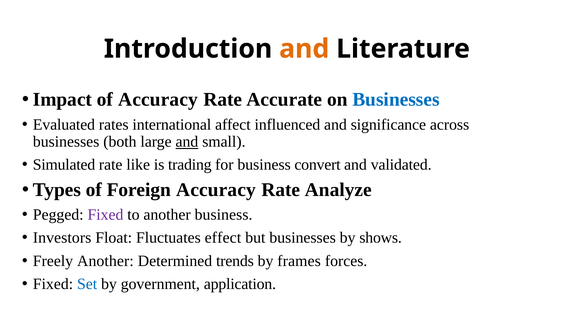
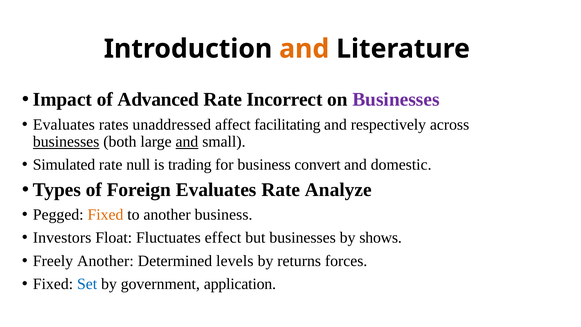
of Accuracy: Accuracy -> Advanced
Accurate: Accurate -> Incorrect
Businesses at (396, 100) colour: blue -> purple
Evaluated at (64, 125): Evaluated -> Evaluates
international: international -> unaddressed
influenced: influenced -> facilitating
significance: significance -> respectively
businesses at (66, 142) underline: none -> present
like: like -> null
validated: validated -> domestic
Foreign Accuracy: Accuracy -> Evaluates
Fixed at (105, 215) colour: purple -> orange
trends: trends -> levels
frames: frames -> returns
